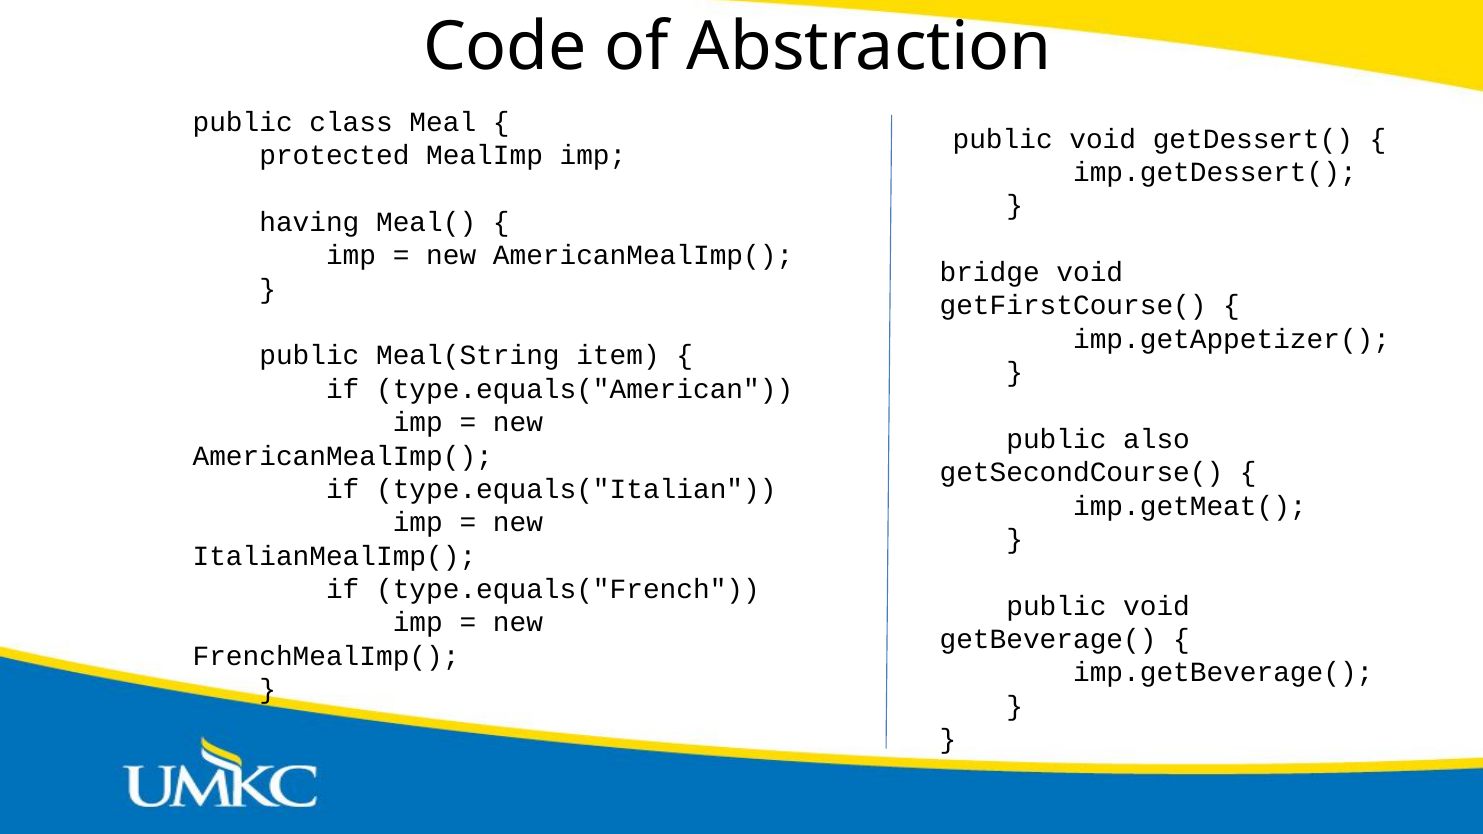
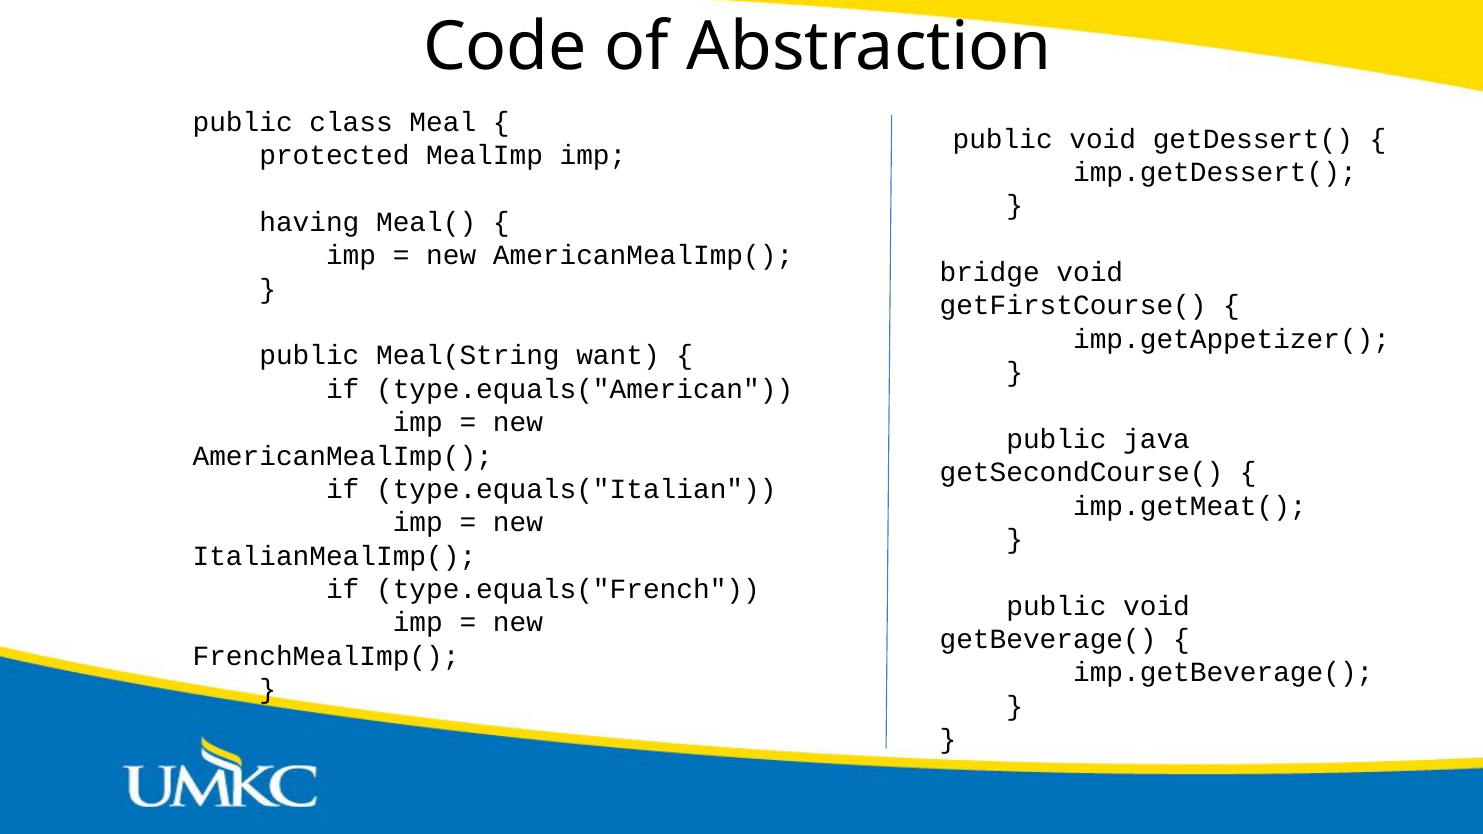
item: item -> want
also: also -> java
